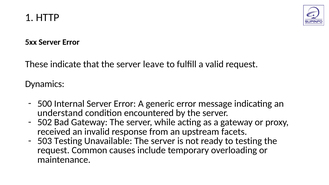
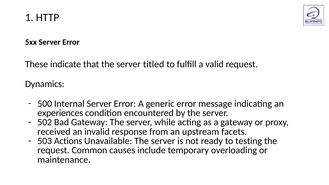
leave: leave -> titled
understand: understand -> experiences
503 Testing: Testing -> Actions
